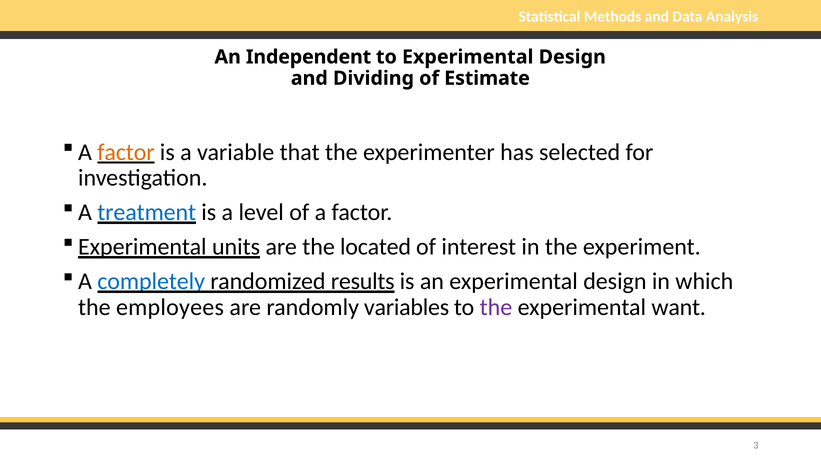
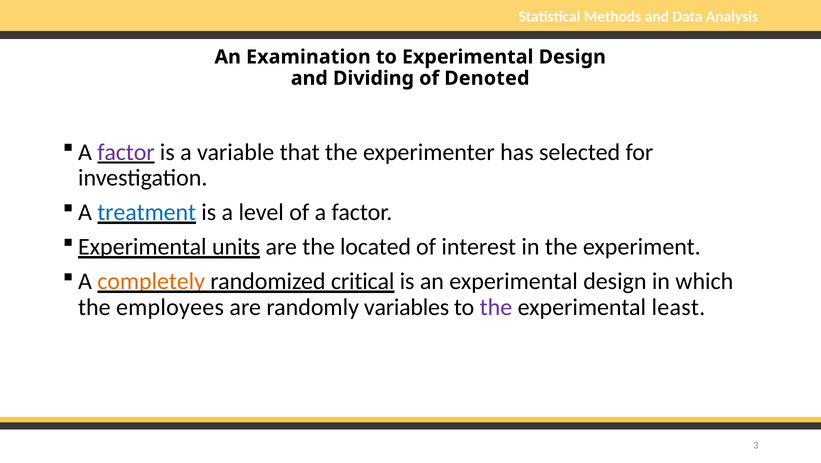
Independent: Independent -> Examination
Estimate: Estimate -> Denoted
factor at (126, 152) colour: orange -> purple
completely colour: blue -> orange
results: results -> critical
want: want -> least
